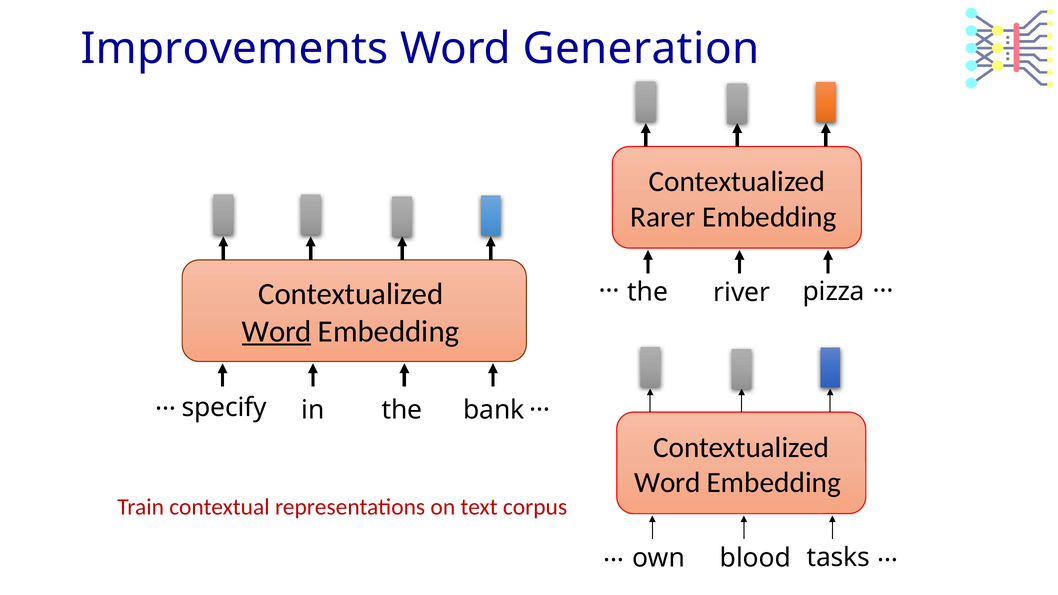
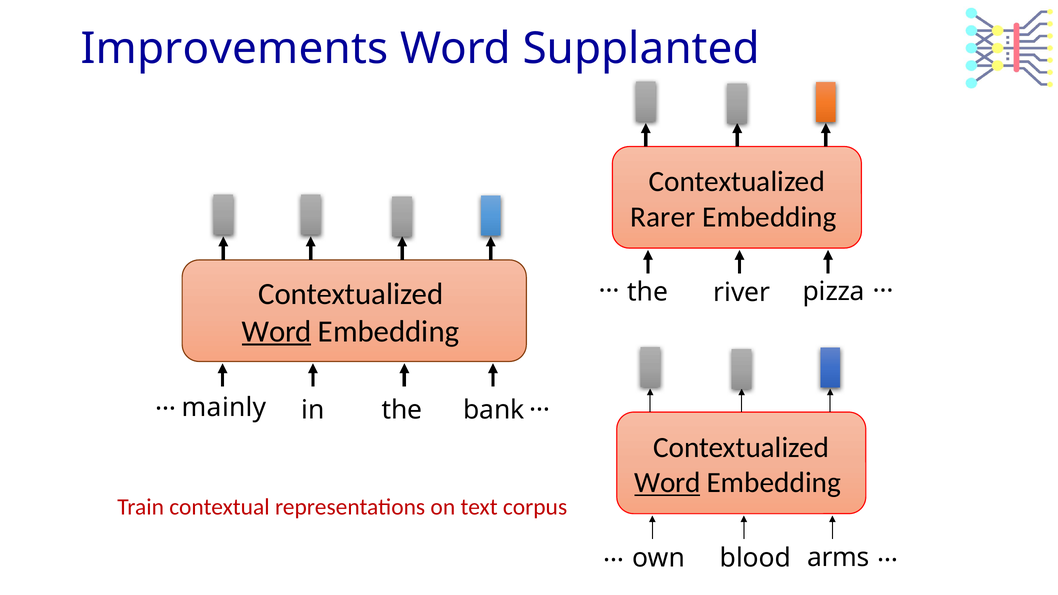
Generation: Generation -> Supplanted
specify: specify -> mainly
Word at (667, 483) underline: none -> present
tasks: tasks -> arms
